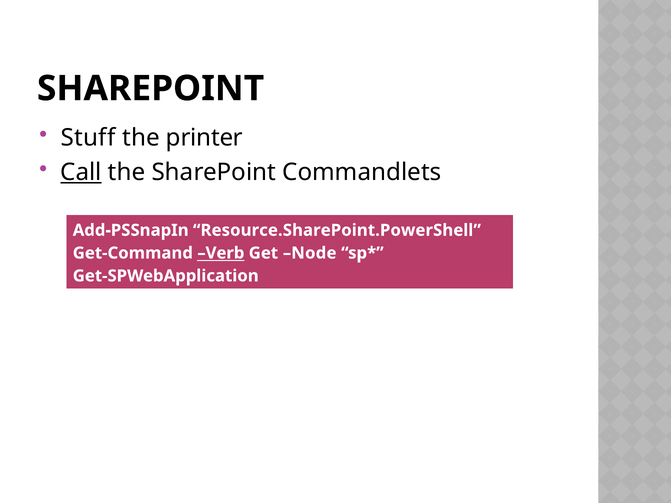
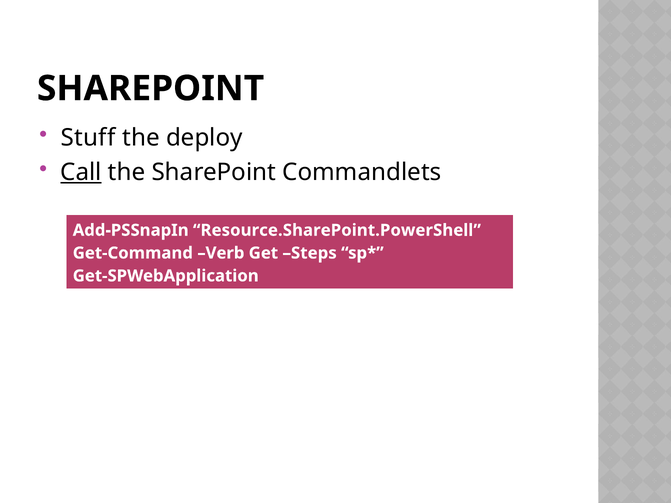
printer: printer -> deploy
Verb underline: present -> none
Node: Node -> Steps
